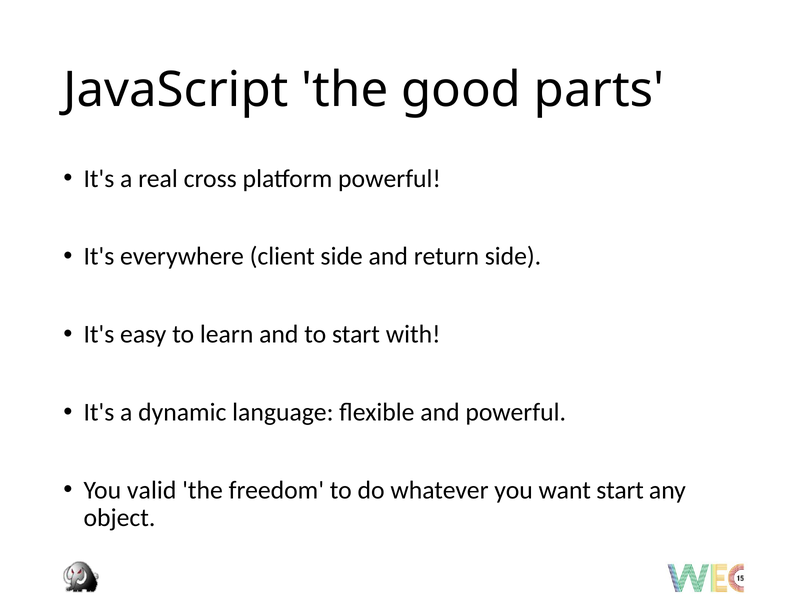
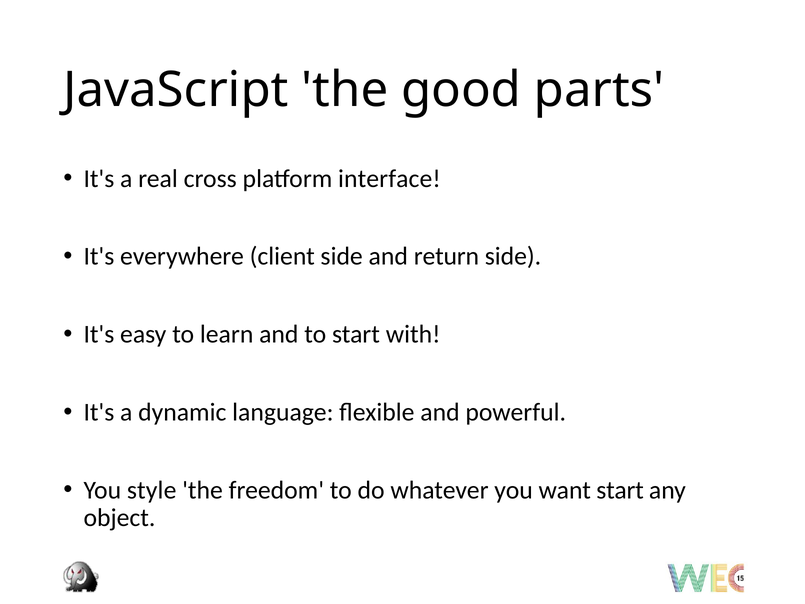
platform powerful: powerful -> interface
valid: valid -> style
